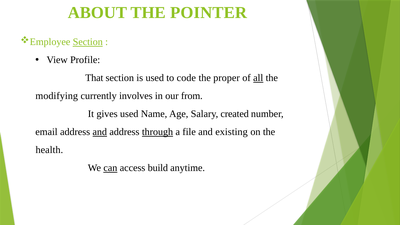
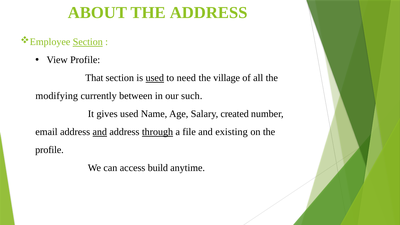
THE POINTER: POINTER -> ADDRESS
used at (155, 78) underline: none -> present
code: code -> need
proper: proper -> village
all underline: present -> none
involves: involves -> between
from: from -> such
health at (49, 150): health -> profile
can underline: present -> none
